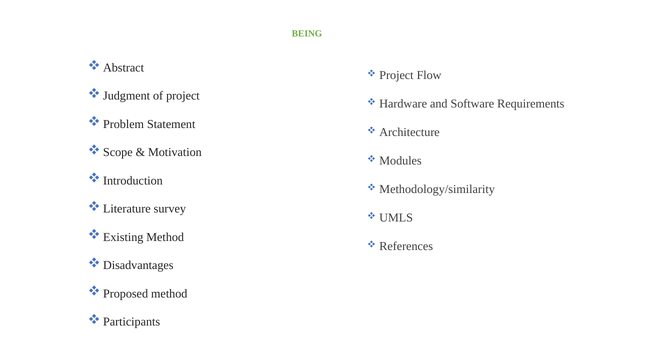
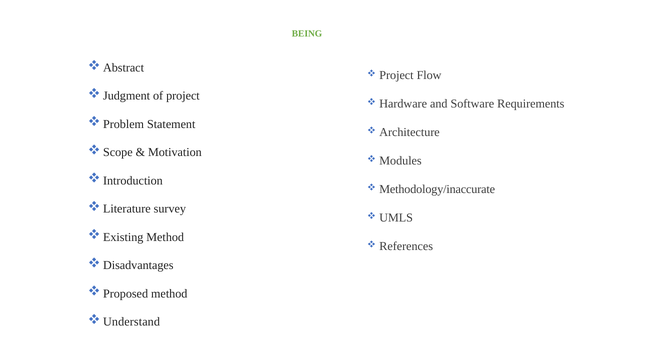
Methodology/similarity: Methodology/similarity -> Methodology/inaccurate
Participants: Participants -> Understand
